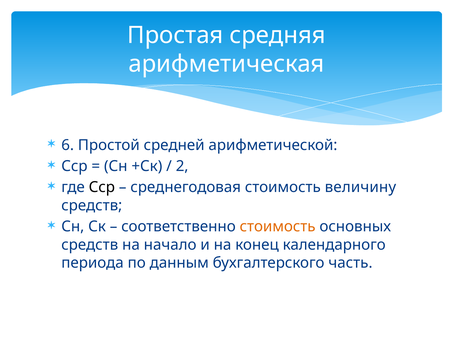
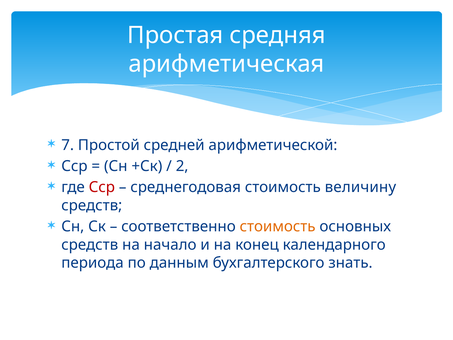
6: 6 -> 7
Сср at (102, 187) colour: black -> red
часть: часть -> знать
